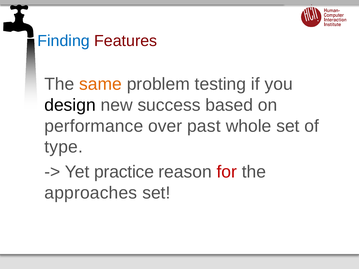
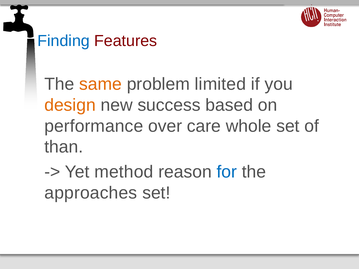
testing: testing -> limited
design colour: black -> orange
past: past -> care
type: type -> than
practice: practice -> method
for colour: red -> blue
